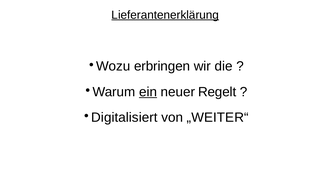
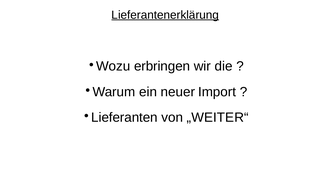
ein underline: present -> none
Regelt: Regelt -> Import
Digitalisiert: Digitalisiert -> Lieferanten
